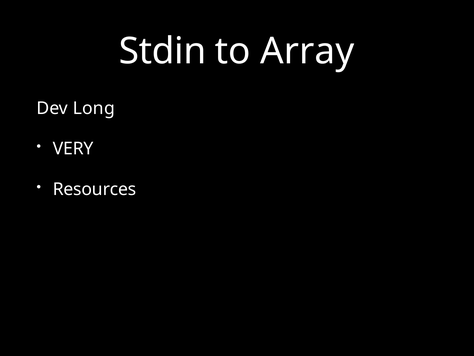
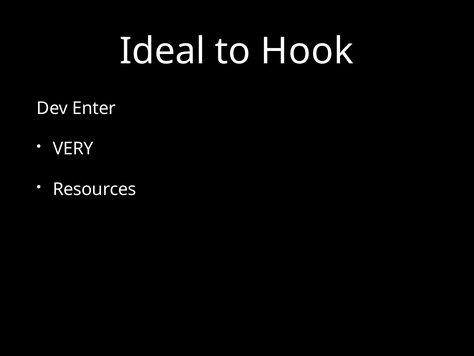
Stdin: Stdin -> Ideal
Array: Array -> Hook
Long: Long -> Enter
